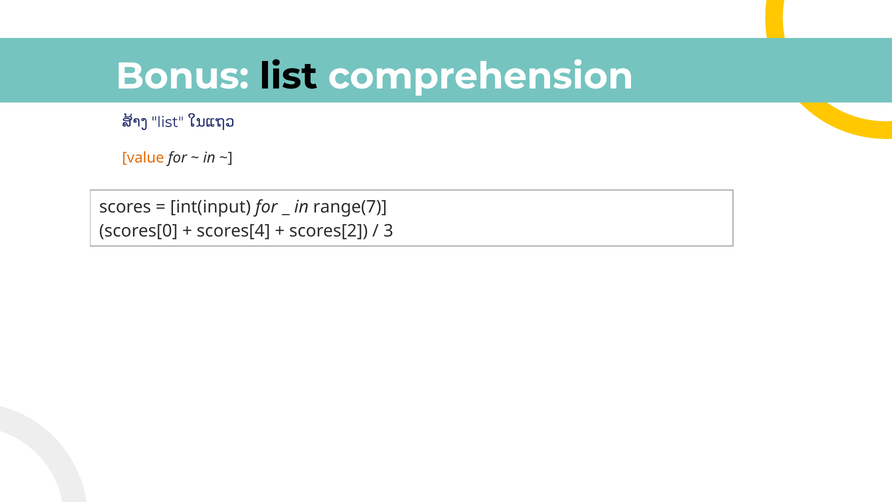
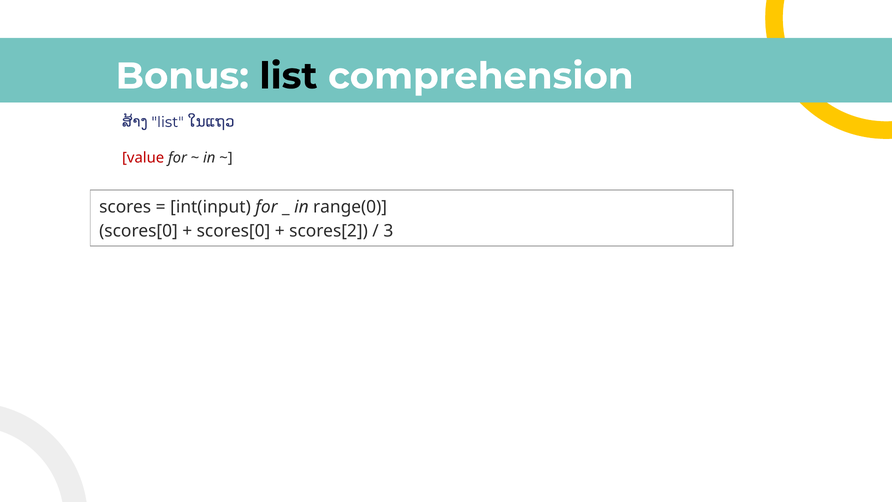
value colour: orange -> red
range(7: range(7 -> range(0
scores[4 at (233, 231): scores[4 -> scores[0
